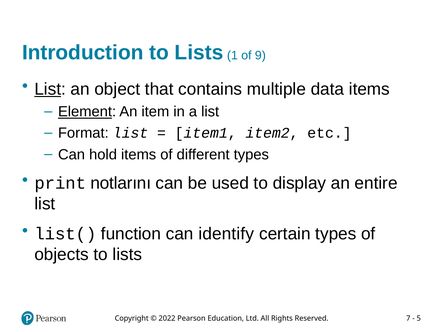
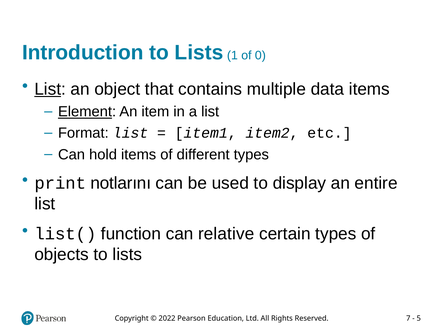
9: 9 -> 0
identify: identify -> relative
